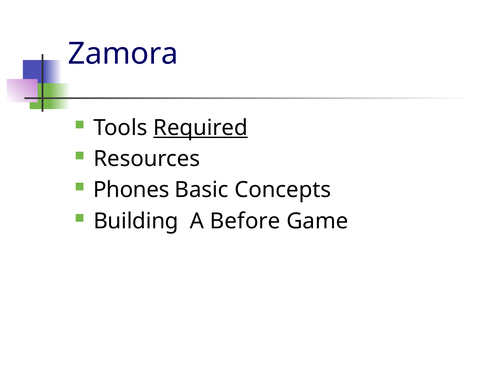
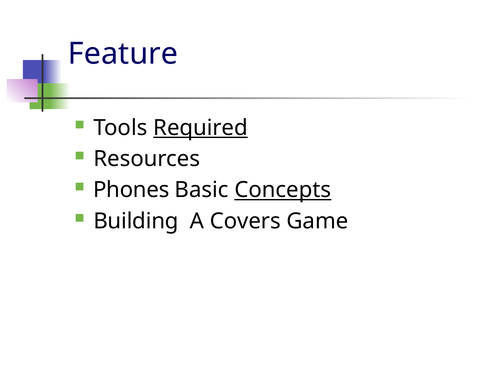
Zamora: Zamora -> Feature
Concepts underline: none -> present
Before: Before -> Covers
